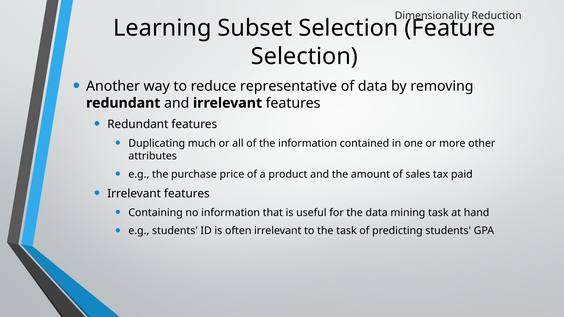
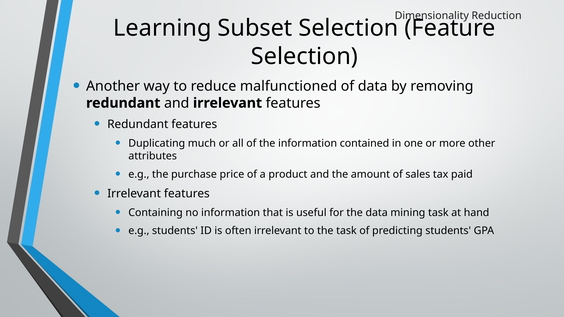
representative: representative -> malfunctioned
